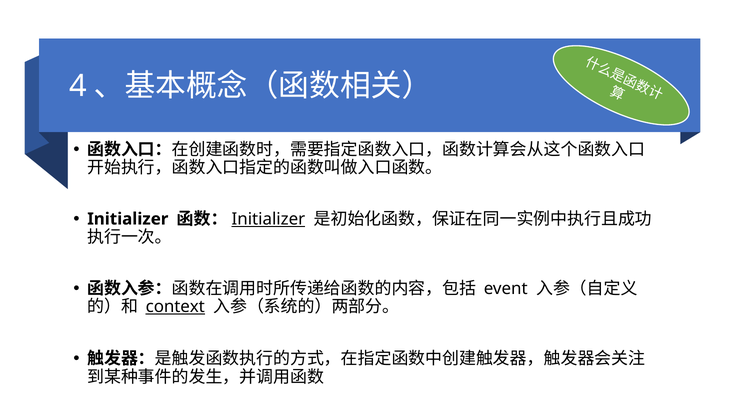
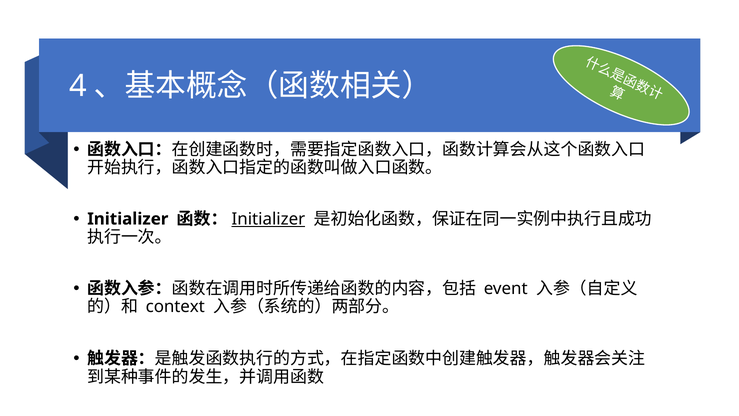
context underline: present -> none
